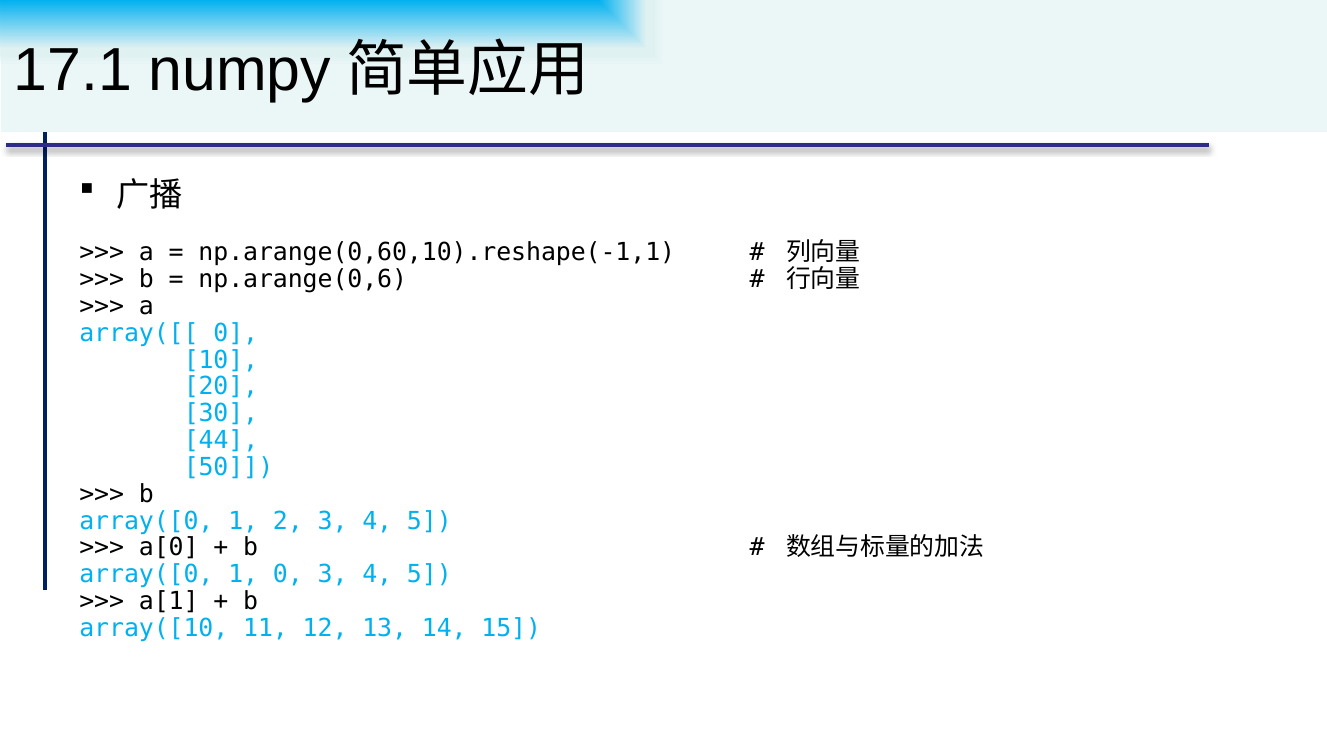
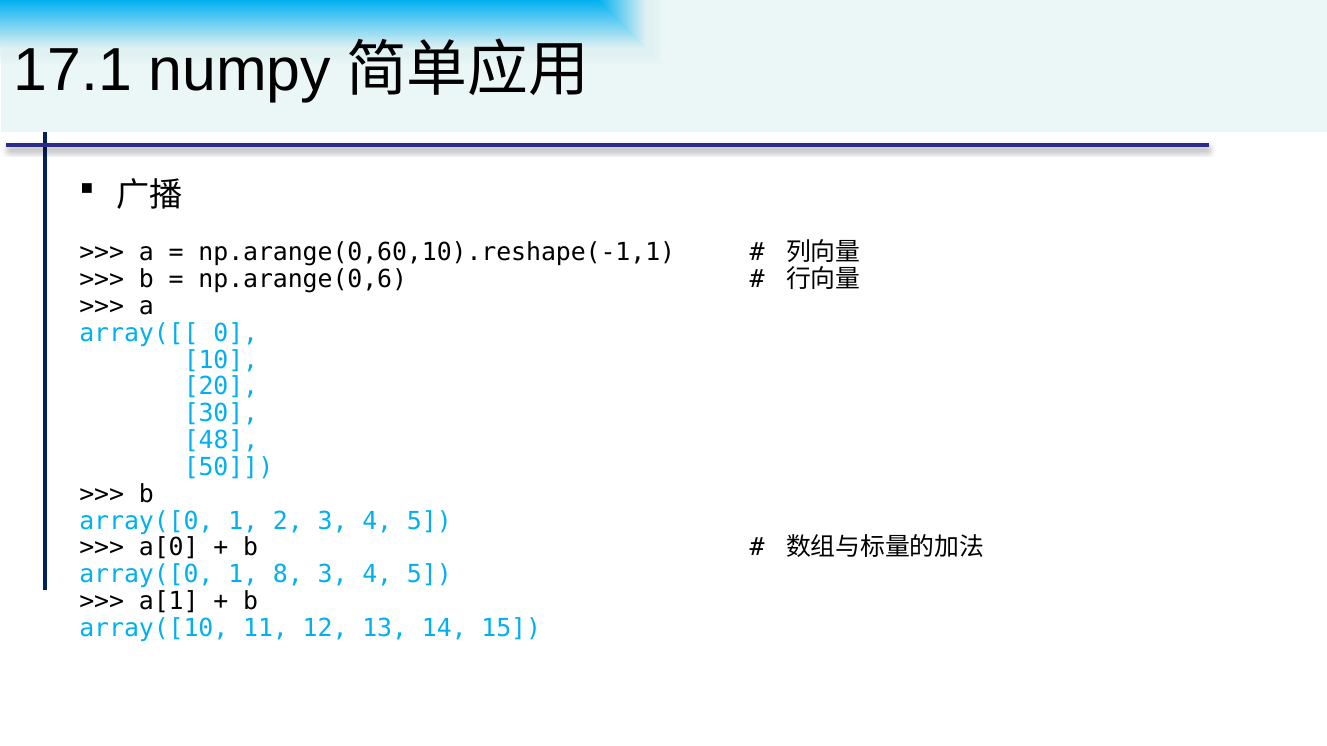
44: 44 -> 48
1 0: 0 -> 8
